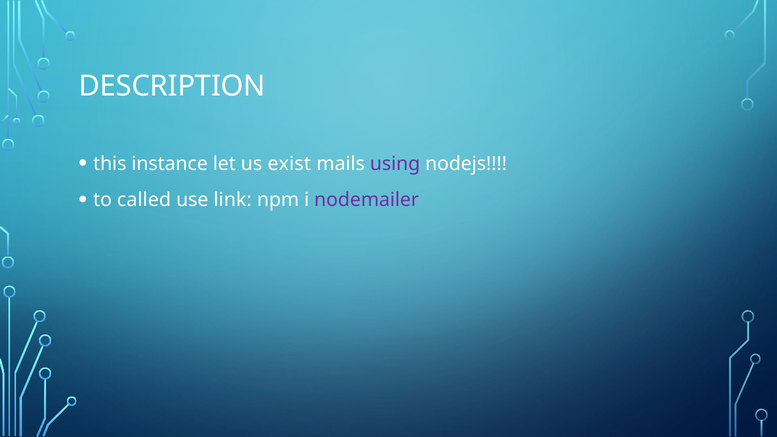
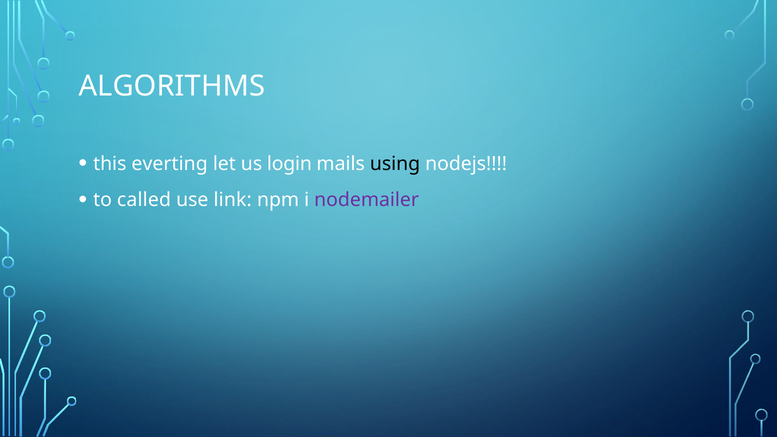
DESCRIPTION: DESCRIPTION -> ALGORITHMS
instance: instance -> everting
exist: exist -> login
using colour: purple -> black
